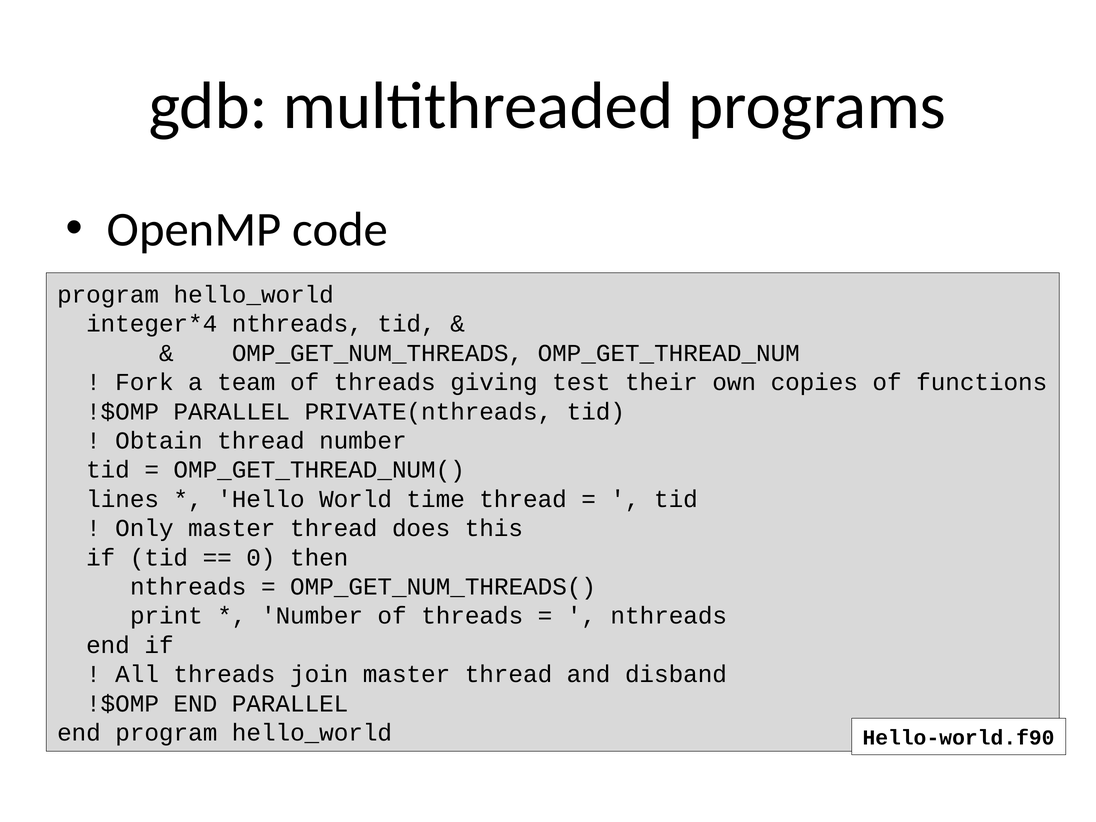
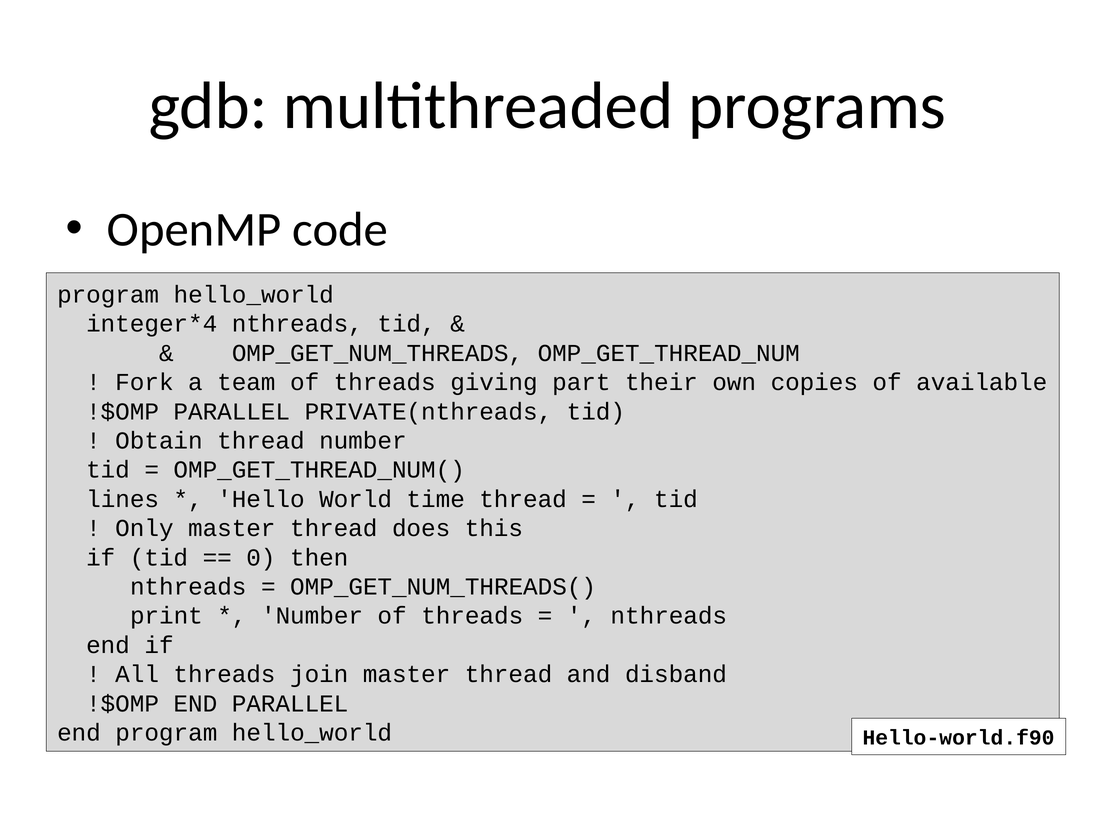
test: test -> part
functions: functions -> available
